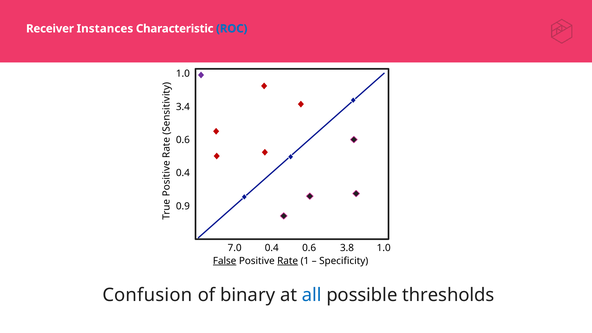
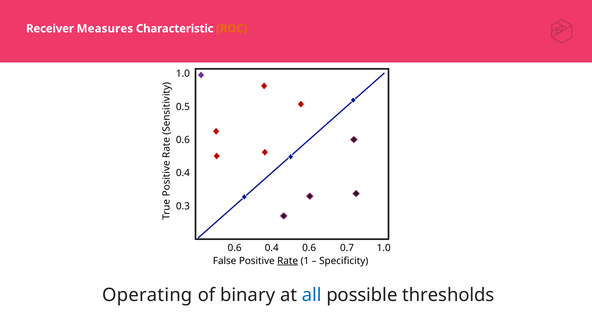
Instances: Instances -> Measures
ROC colour: blue -> orange
3.4: 3.4 -> 0.5
0.9: 0.9 -> 0.3
7.0 at (235, 248): 7.0 -> 0.6
3.8: 3.8 -> 0.7
False underline: present -> none
Confusion: Confusion -> Operating
